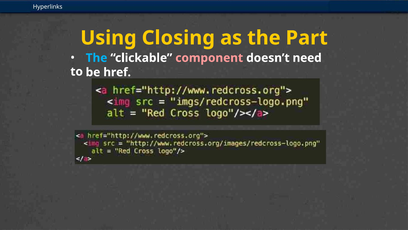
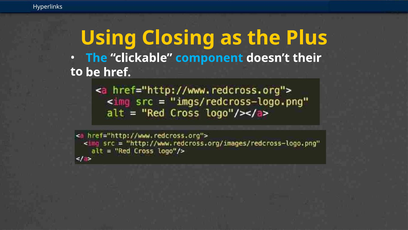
Part: Part -> Plus
component colour: pink -> light blue
need: need -> their
